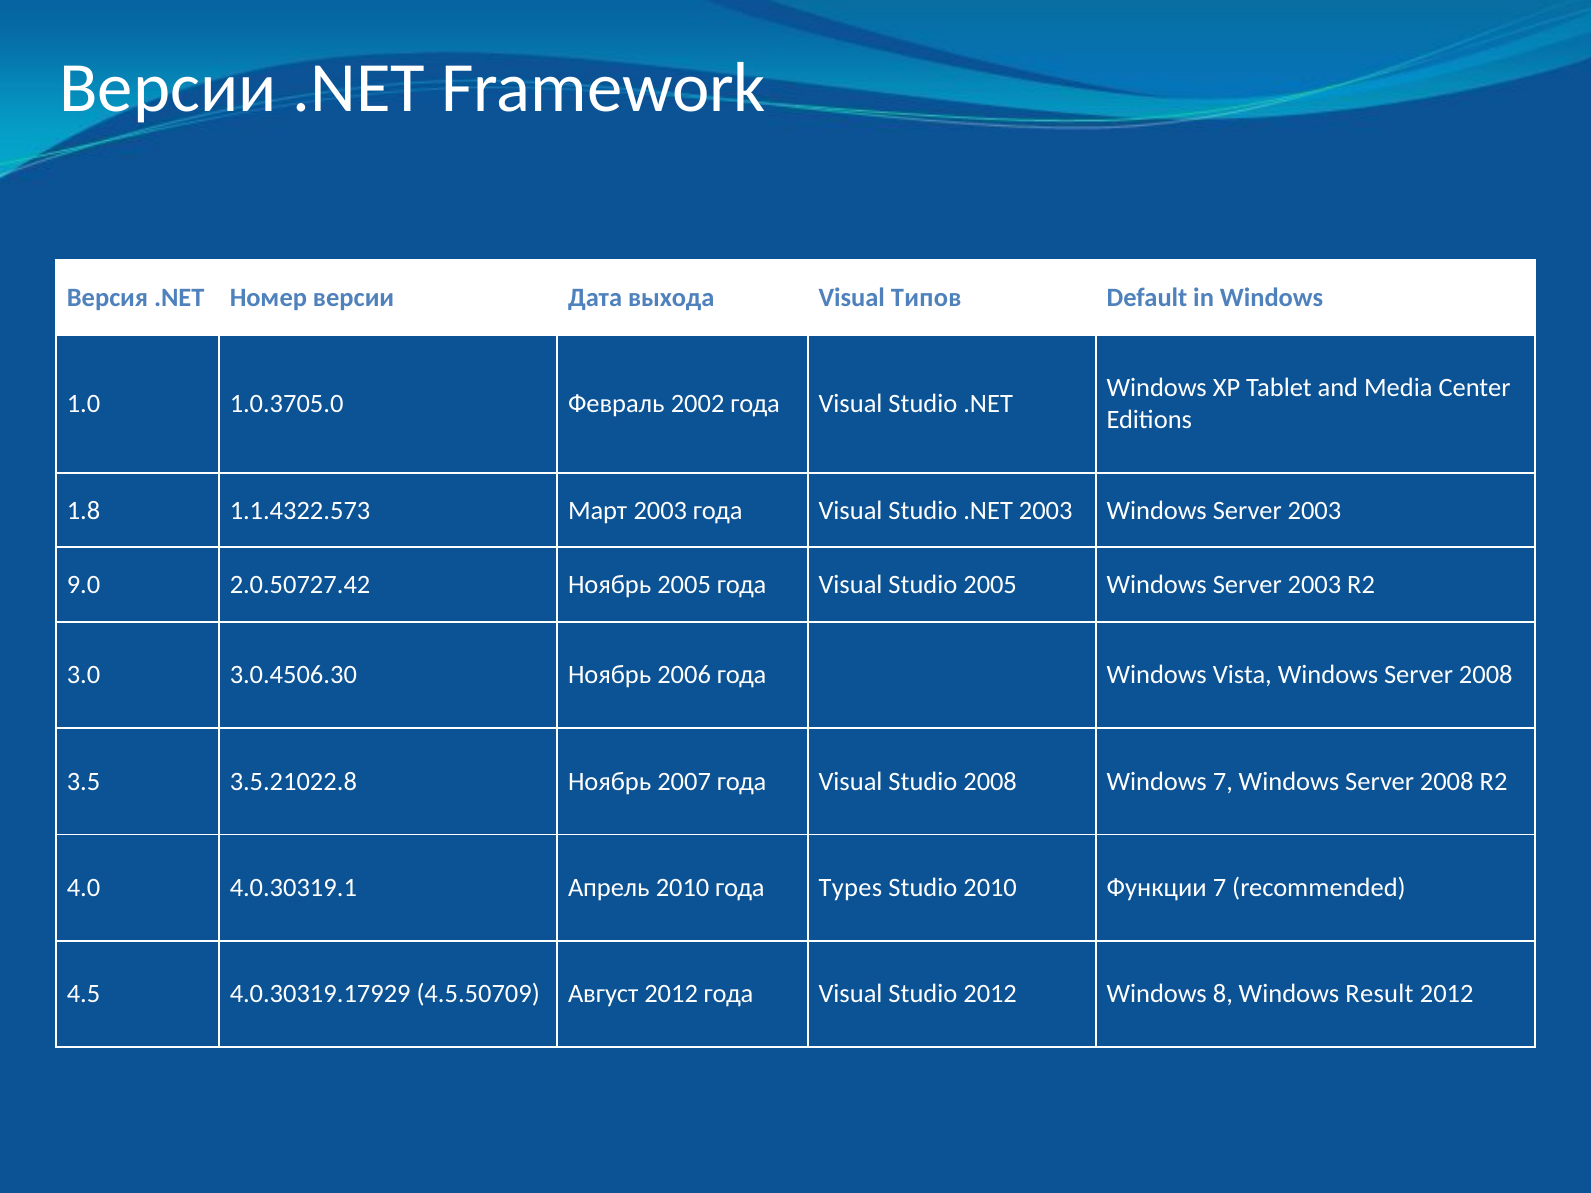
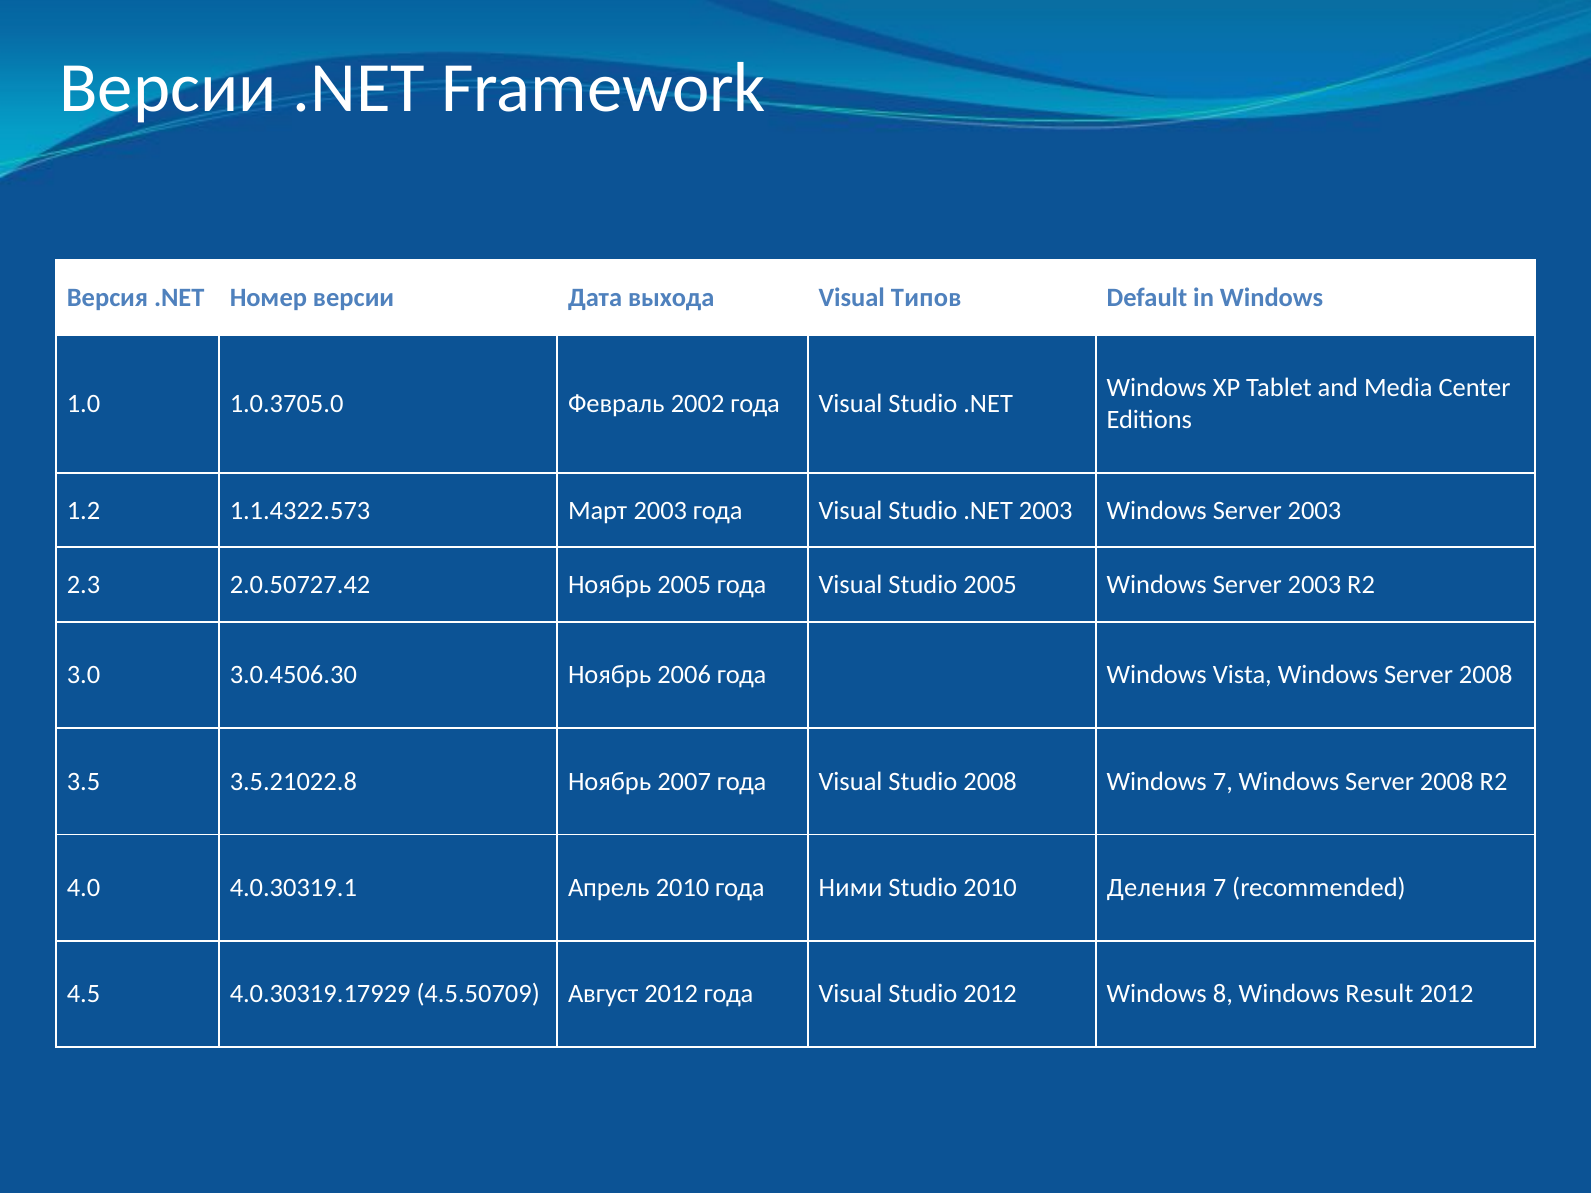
1.8: 1.8 -> 1.2
9.0: 9.0 -> 2.3
Types: Types -> Ними
Функции: Функции -> Деления
